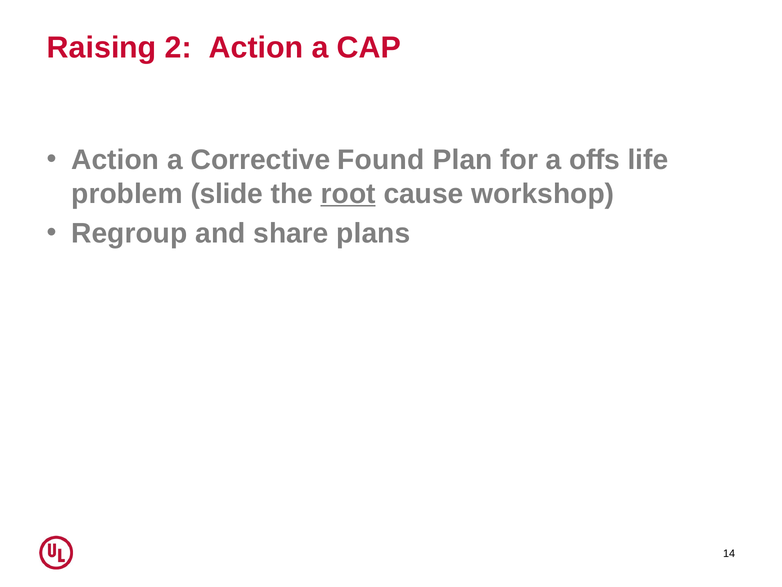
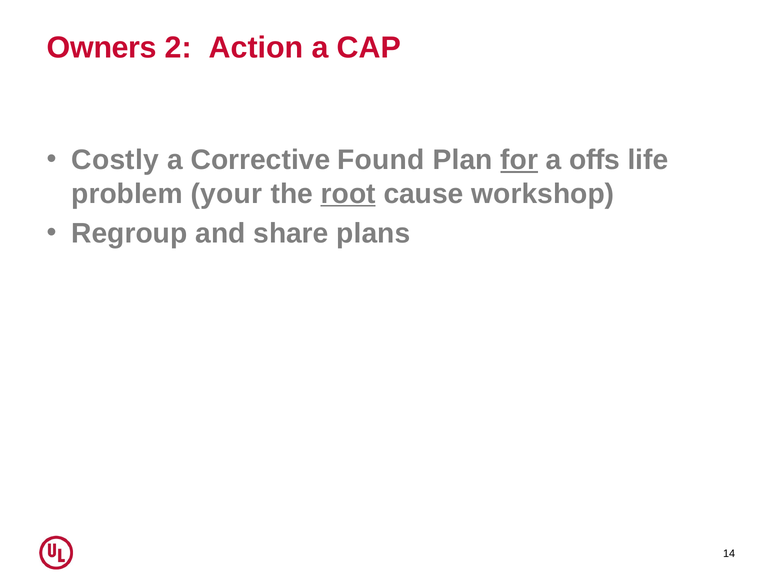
Raising: Raising -> Owners
Action at (115, 160): Action -> Costly
for underline: none -> present
slide: slide -> your
